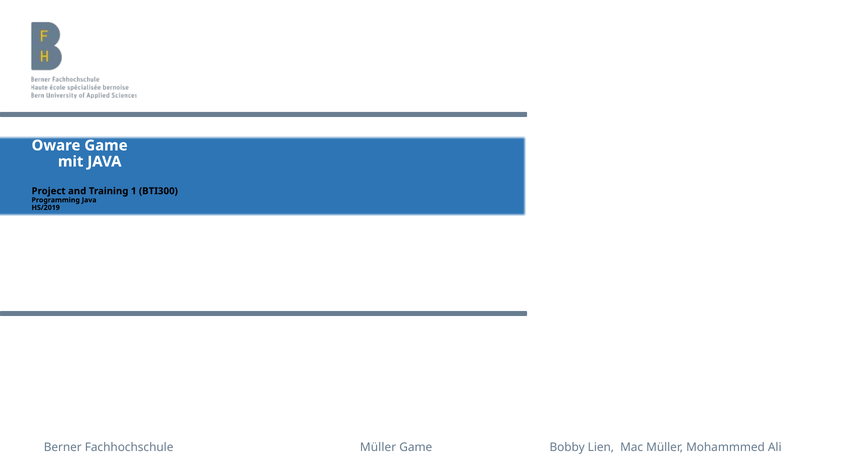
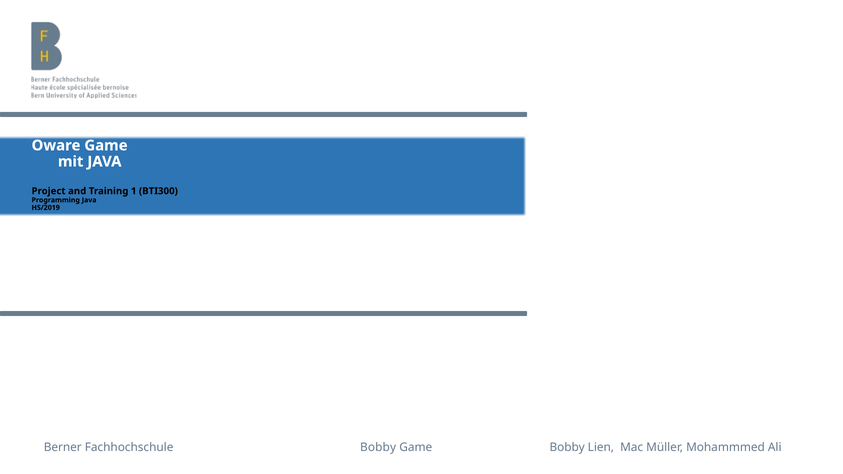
Fachhochschule Müller: Müller -> Bobby
